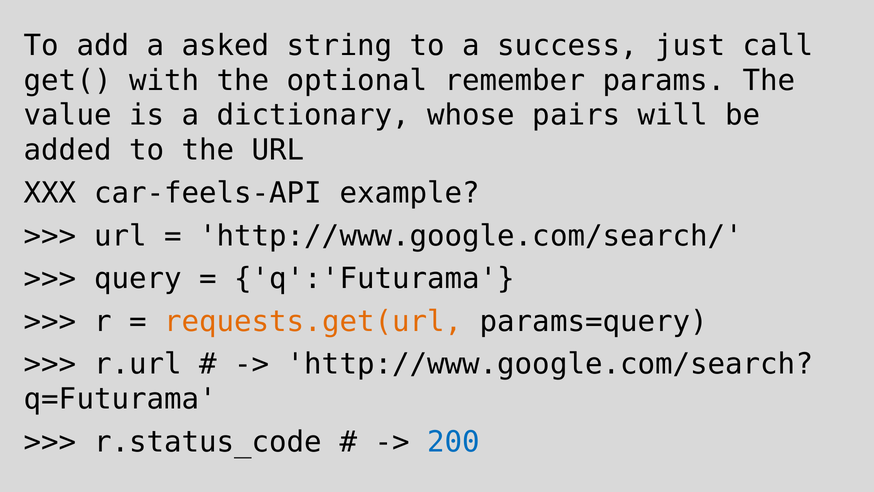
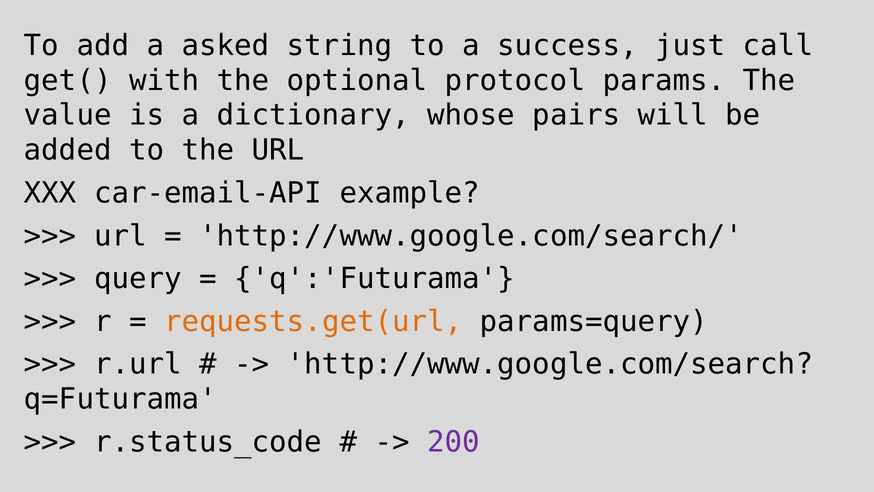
remember: remember -> protocol
car-feels-API: car-feels-API -> car-email-API
200 colour: blue -> purple
